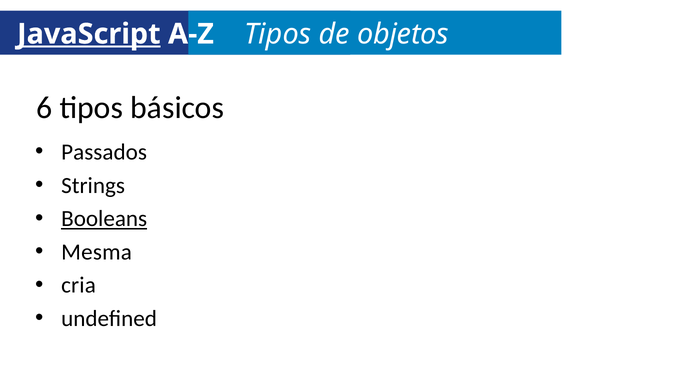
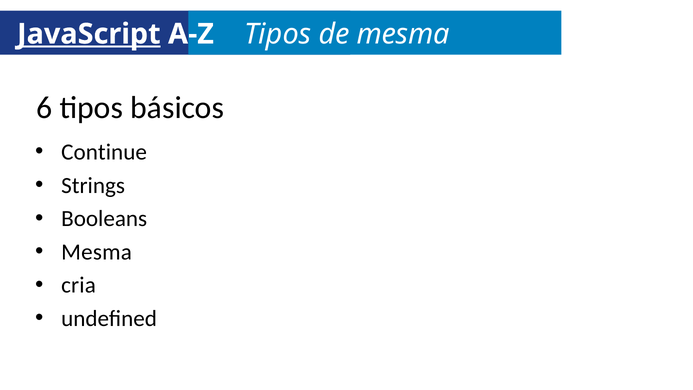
de objetos: objetos -> mesma
Passados: Passados -> Continue
Booleans underline: present -> none
